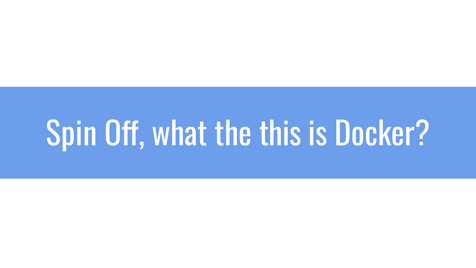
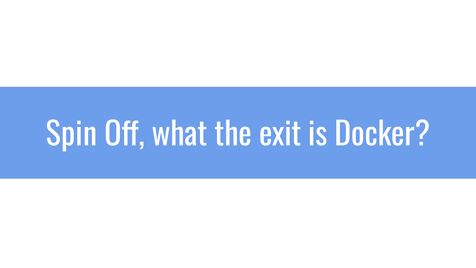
this: this -> exit
